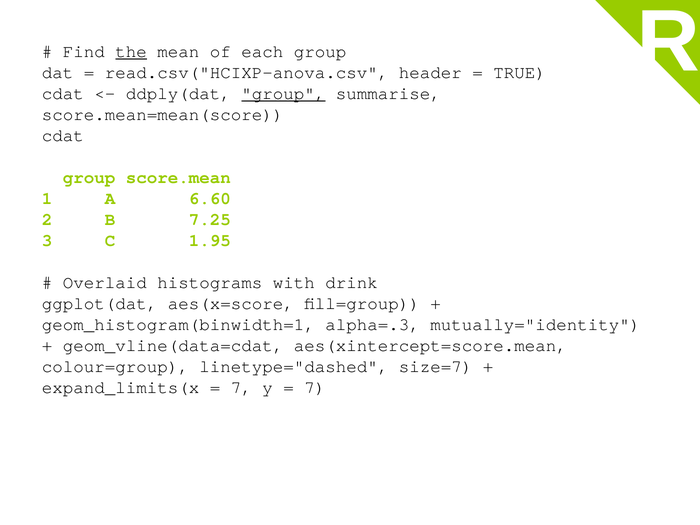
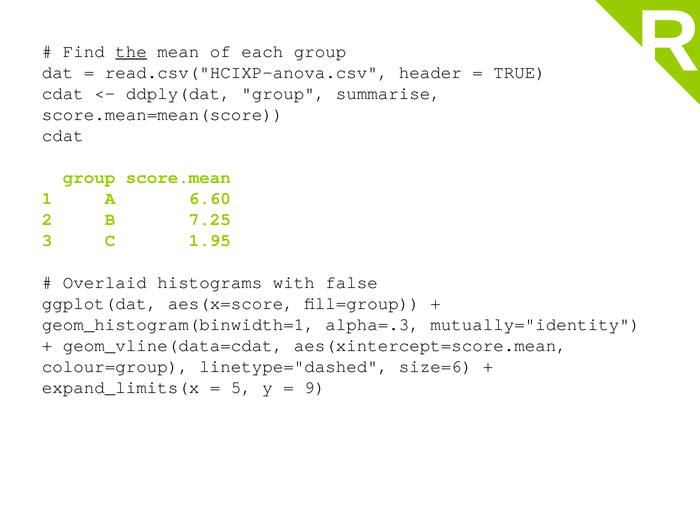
group at (283, 94) underline: present -> none
drink: drink -> false
size=7: size=7 -> size=6
7 at (241, 388): 7 -> 5
7 at (315, 388): 7 -> 9
